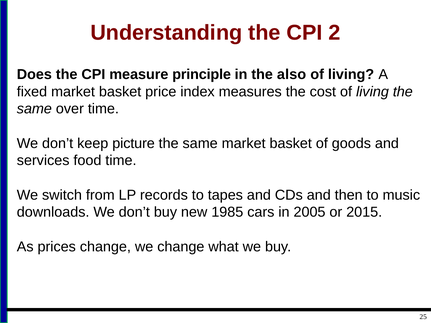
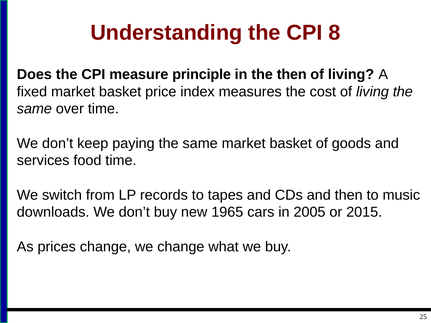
2: 2 -> 8
the also: also -> then
picture: picture -> paying
1985: 1985 -> 1965
